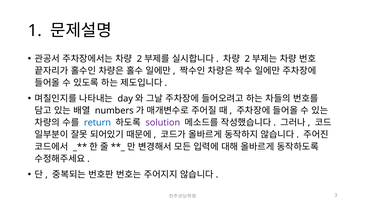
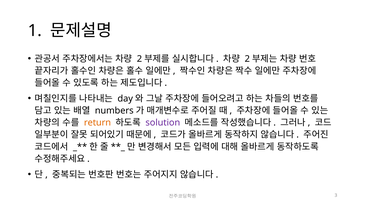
return colour: blue -> orange
